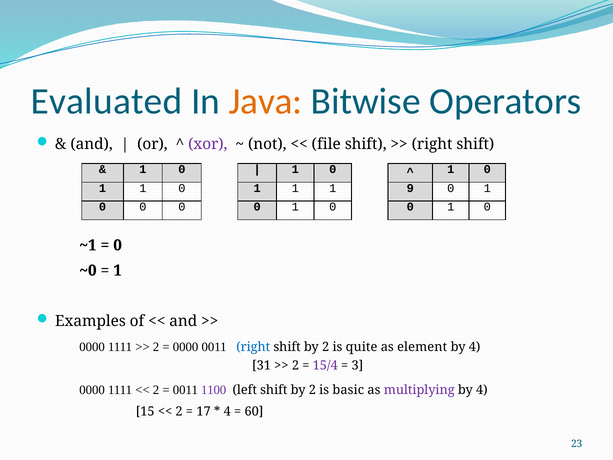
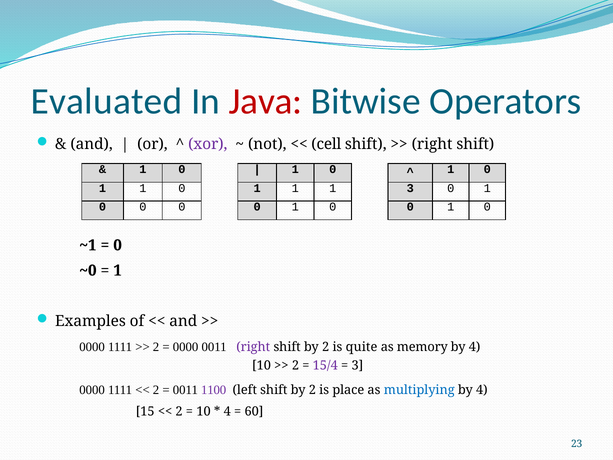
Java colour: orange -> red
file: file -> cell
1 9: 9 -> 3
right at (253, 347) colour: blue -> purple
element: element -> memory
31 at (262, 365): 31 -> 10
basic: basic -> place
multiplying colour: purple -> blue
17 at (204, 411): 17 -> 10
